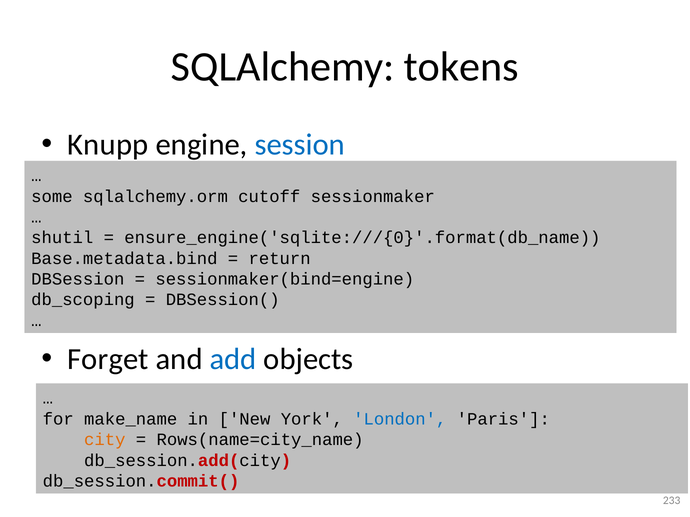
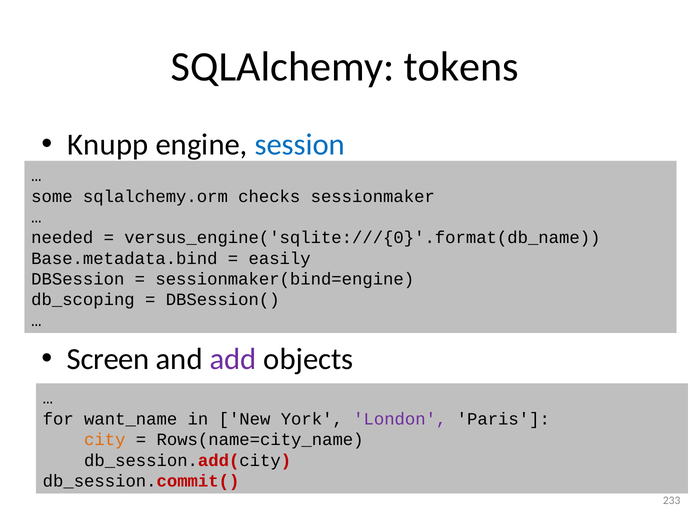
cutoff: cutoff -> checks
shutil: shutil -> needed
ensure_engine('sqlite:///{0}'.format(db_name: ensure_engine('sqlite:///{0}'.format(db_name -> versus_engine('sqlite:///{0}'.format(db_name
return: return -> easily
Forget: Forget -> Screen
add colour: blue -> purple
make_name: make_name -> want_name
London colour: blue -> purple
